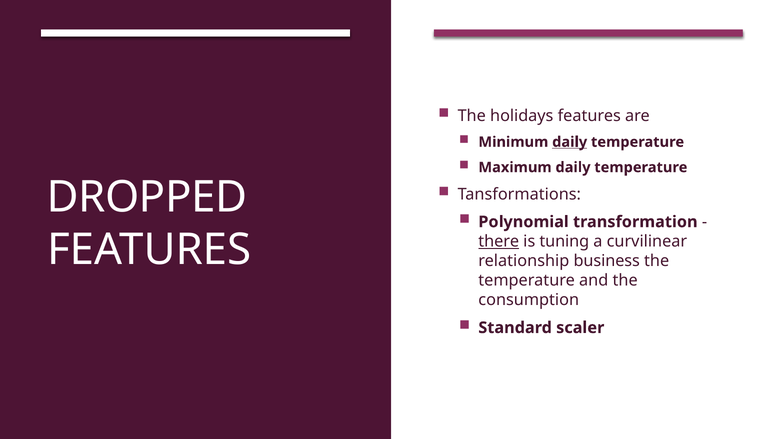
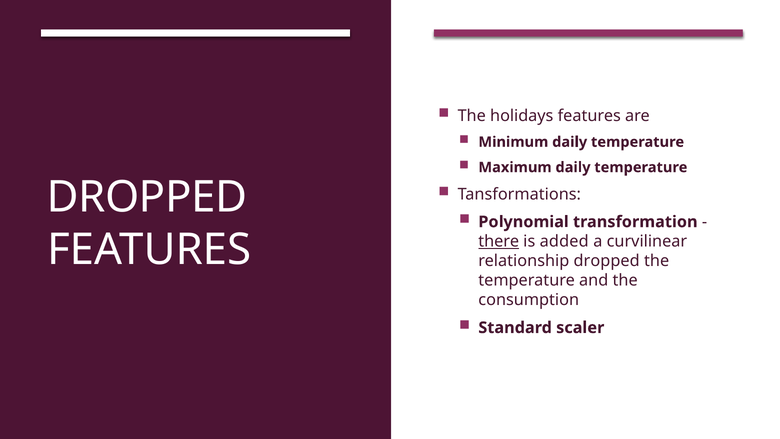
daily at (570, 142) underline: present -> none
tuning: tuning -> added
relationship business: business -> dropped
